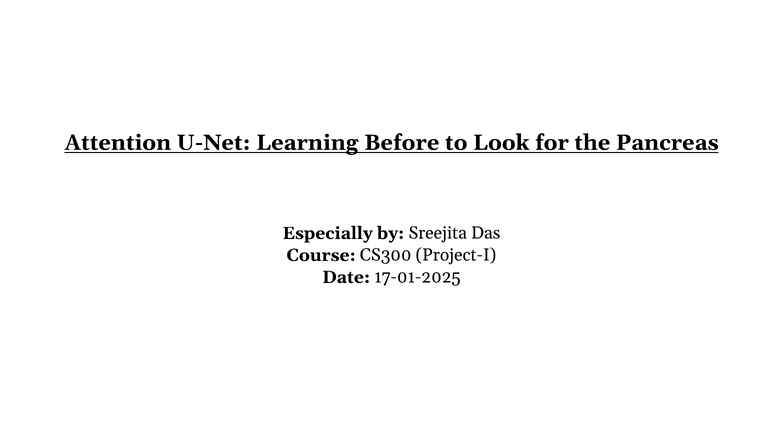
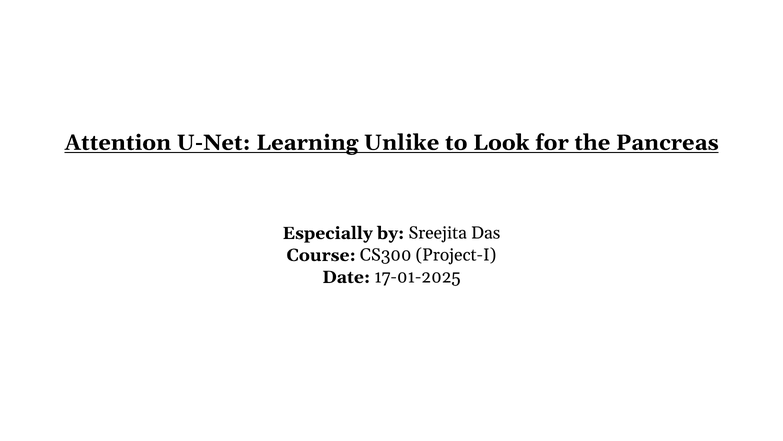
Before: Before -> Unlike
